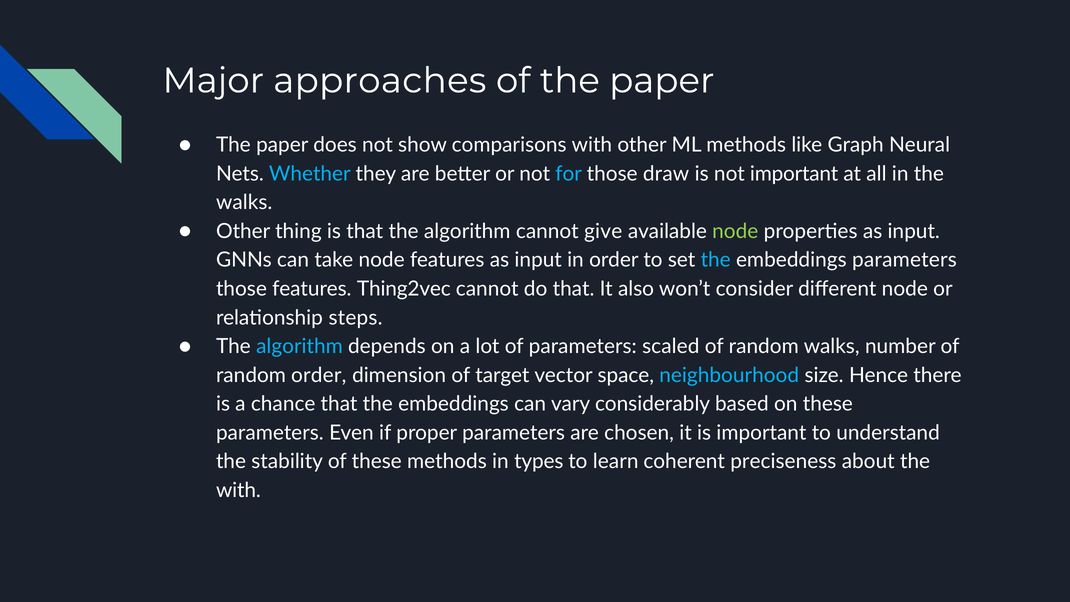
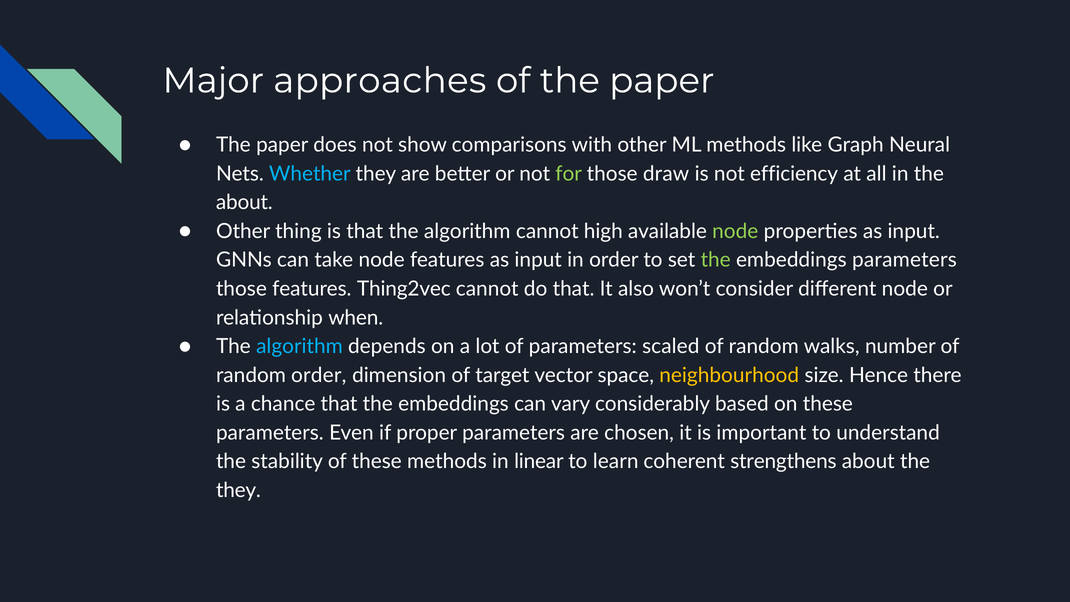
for colour: light blue -> light green
not important: important -> efficiency
walks at (244, 203): walks -> about
give: give -> high
the at (716, 260) colour: light blue -> light green
steps: steps -> when
neighbourhood colour: light blue -> yellow
types: types -> linear
preciseness: preciseness -> strengthens
with at (238, 490): with -> they
